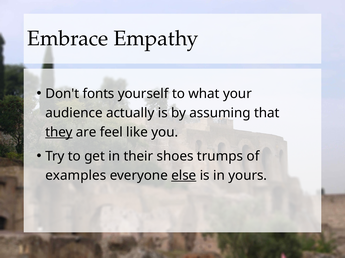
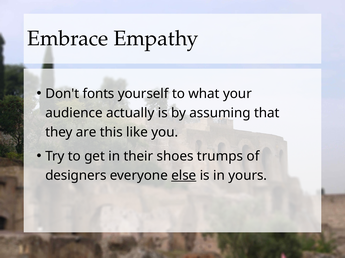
they underline: present -> none
feel: feel -> this
examples: examples -> designers
